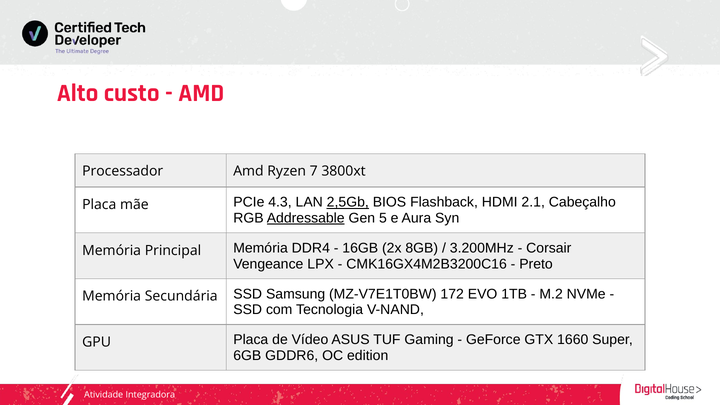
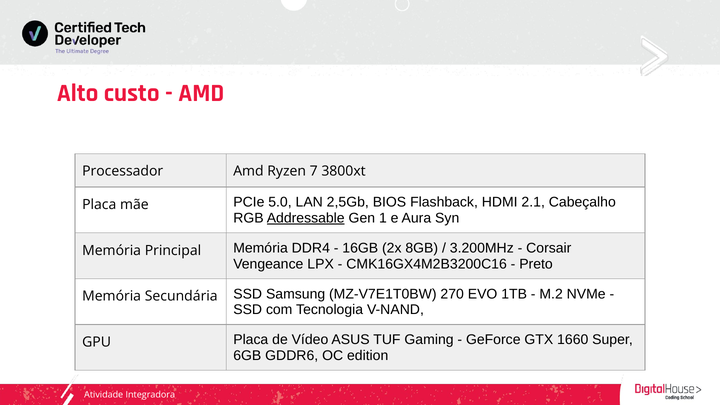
4.3: 4.3 -> 5.0
2,5Gb underline: present -> none
5: 5 -> 1
172: 172 -> 270
